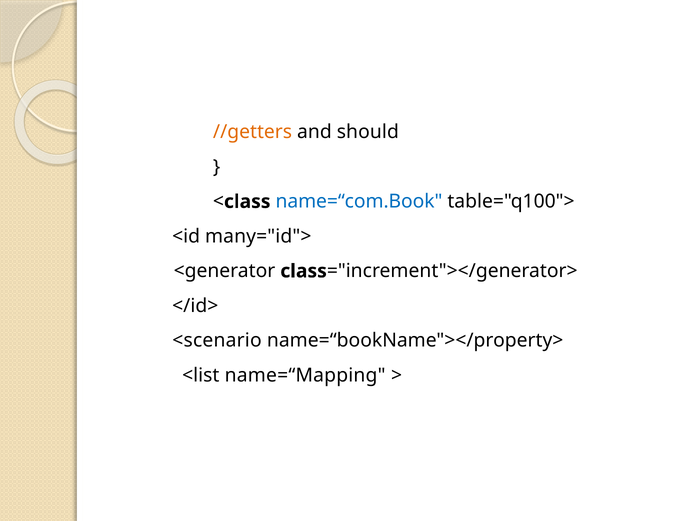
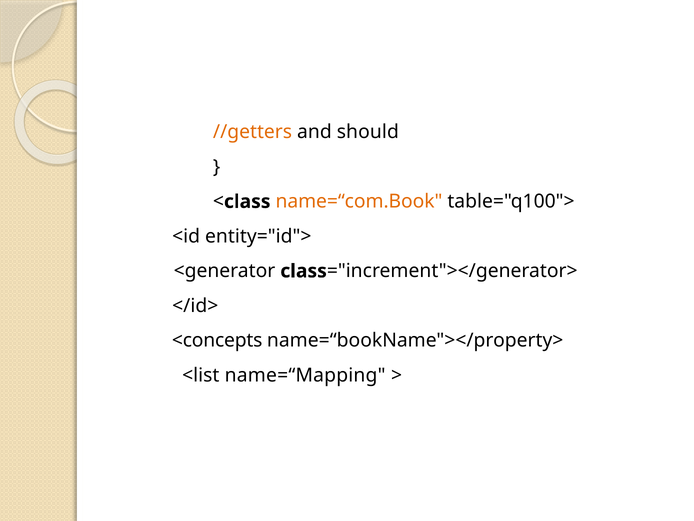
name=“com.Book colour: blue -> orange
many="id">: many="id"> -> entity="id">
<scenario: <scenario -> <concepts
